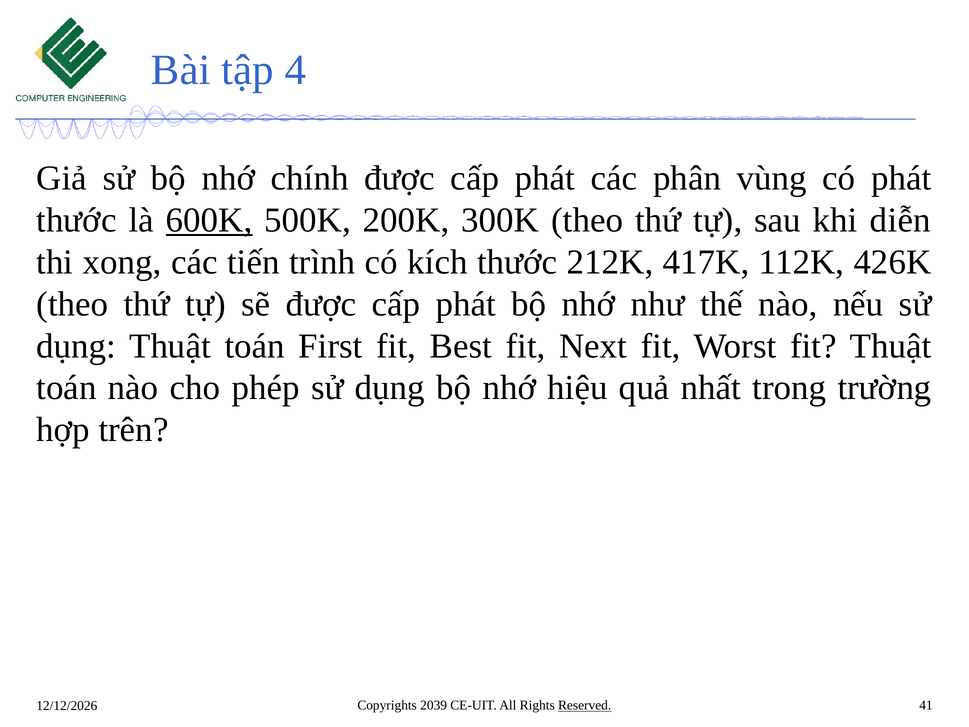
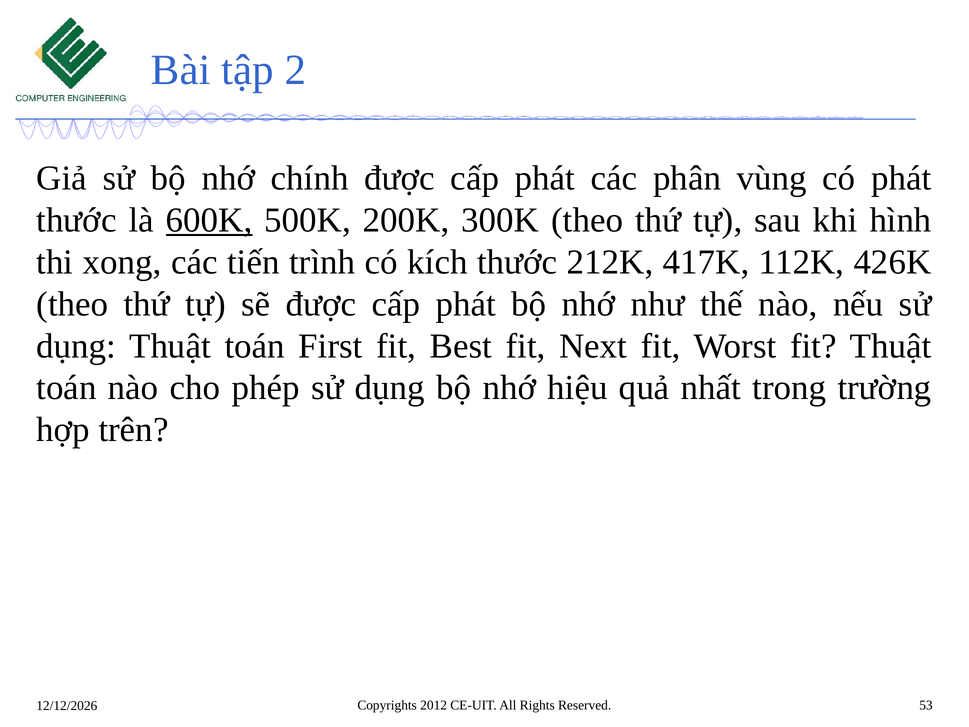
4: 4 -> 2
diễn: diễn -> hình
2039: 2039 -> 2012
Reserved underline: present -> none
41: 41 -> 53
